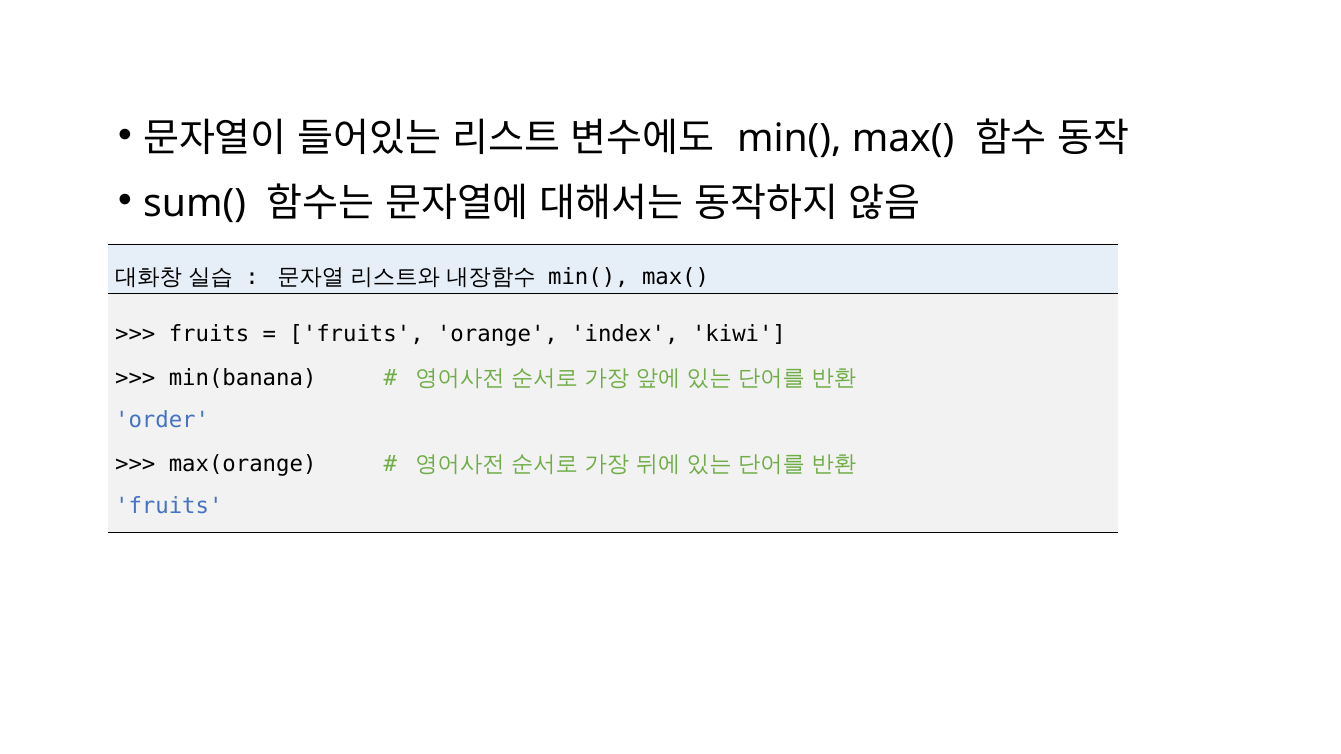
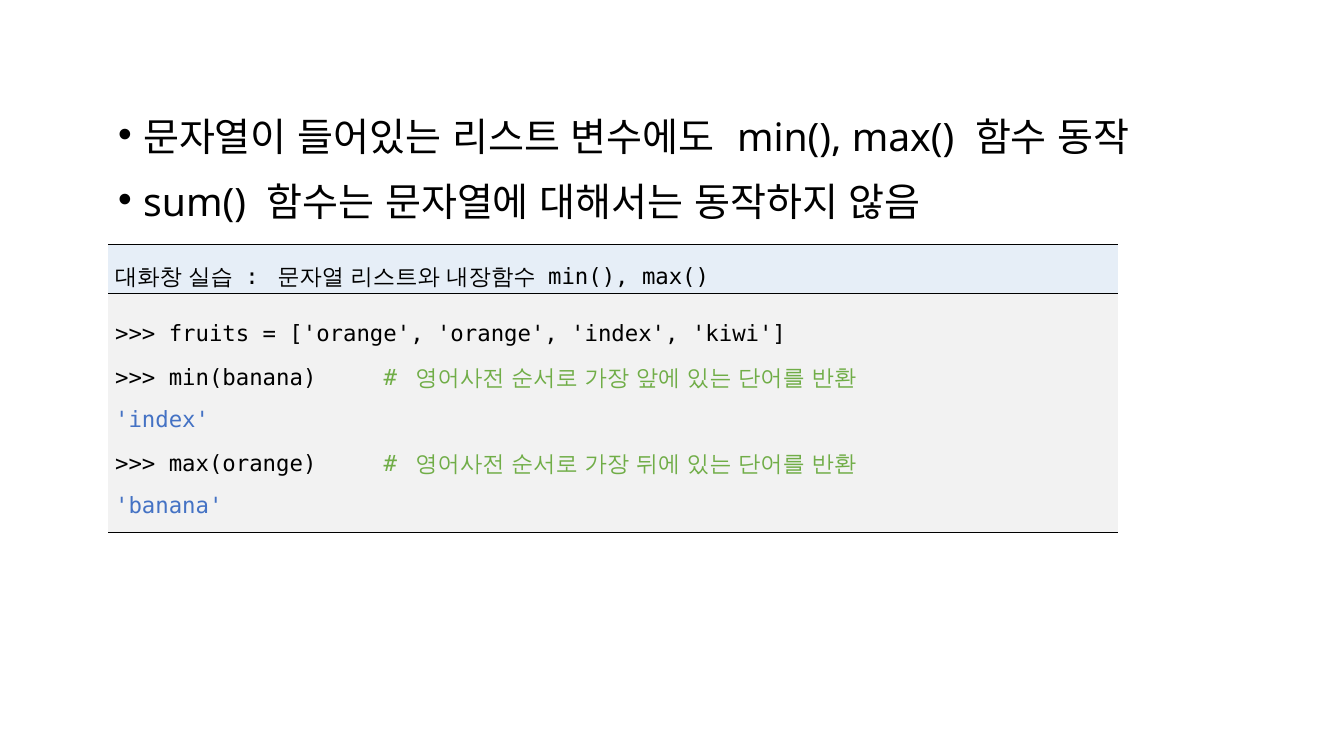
fruits at (357, 335): fruits -> orange
order at (162, 421): order -> index
fruits at (169, 507): fruits -> banana
